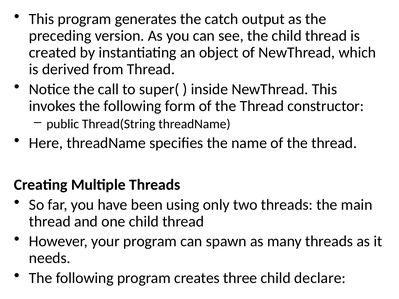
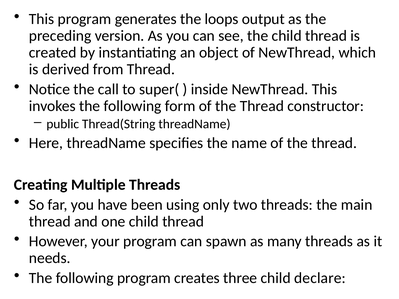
catch: catch -> loops
